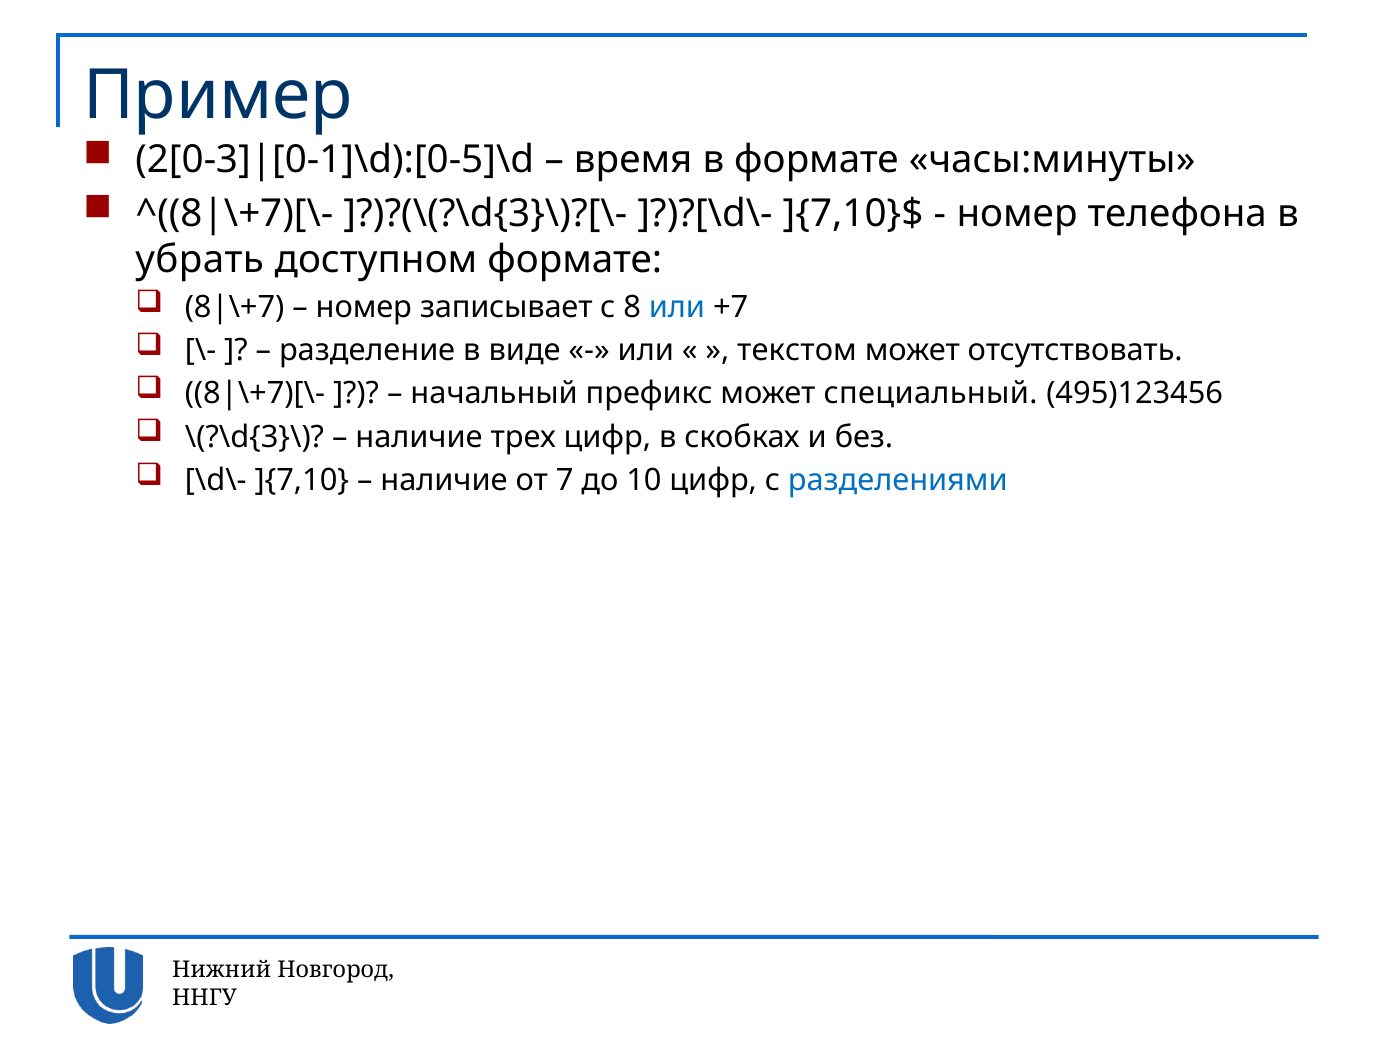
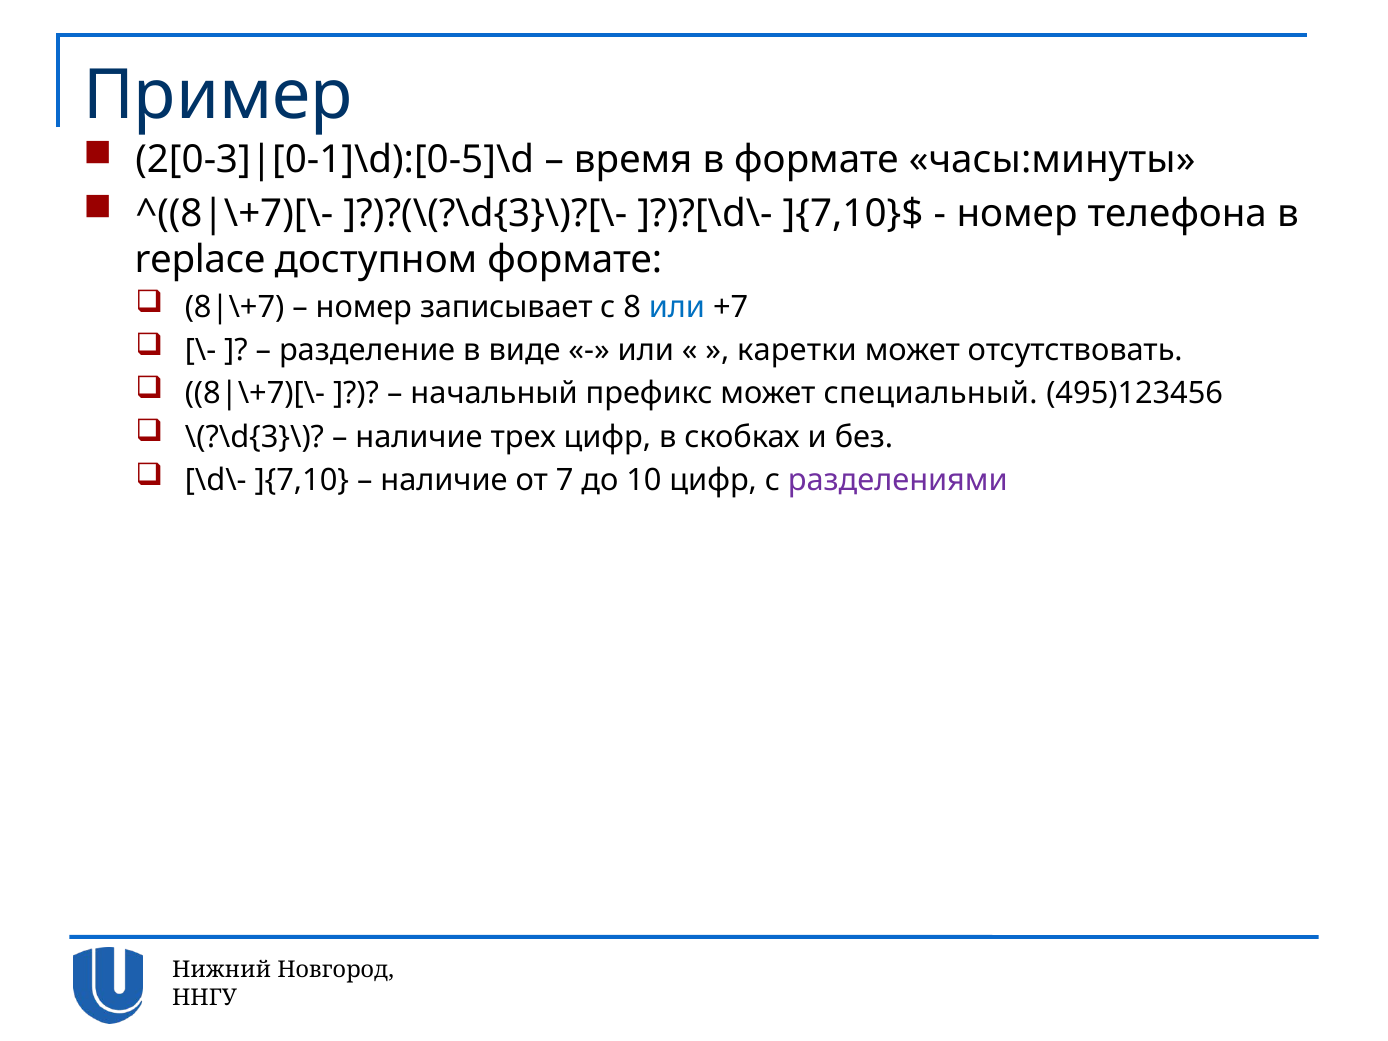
убрать: убрать -> replace
текстом: текстом -> каретки
разделениями colour: blue -> purple
